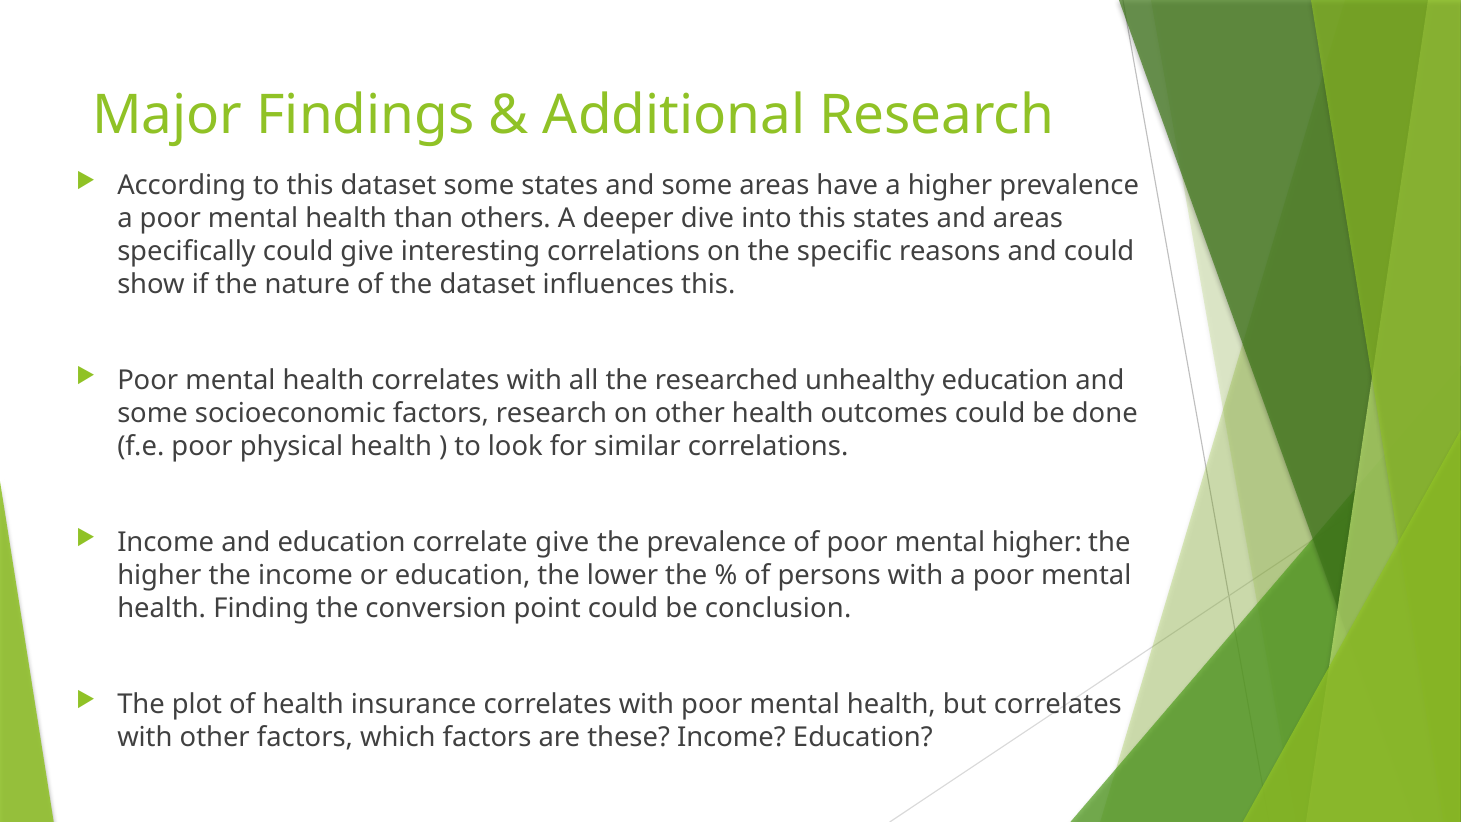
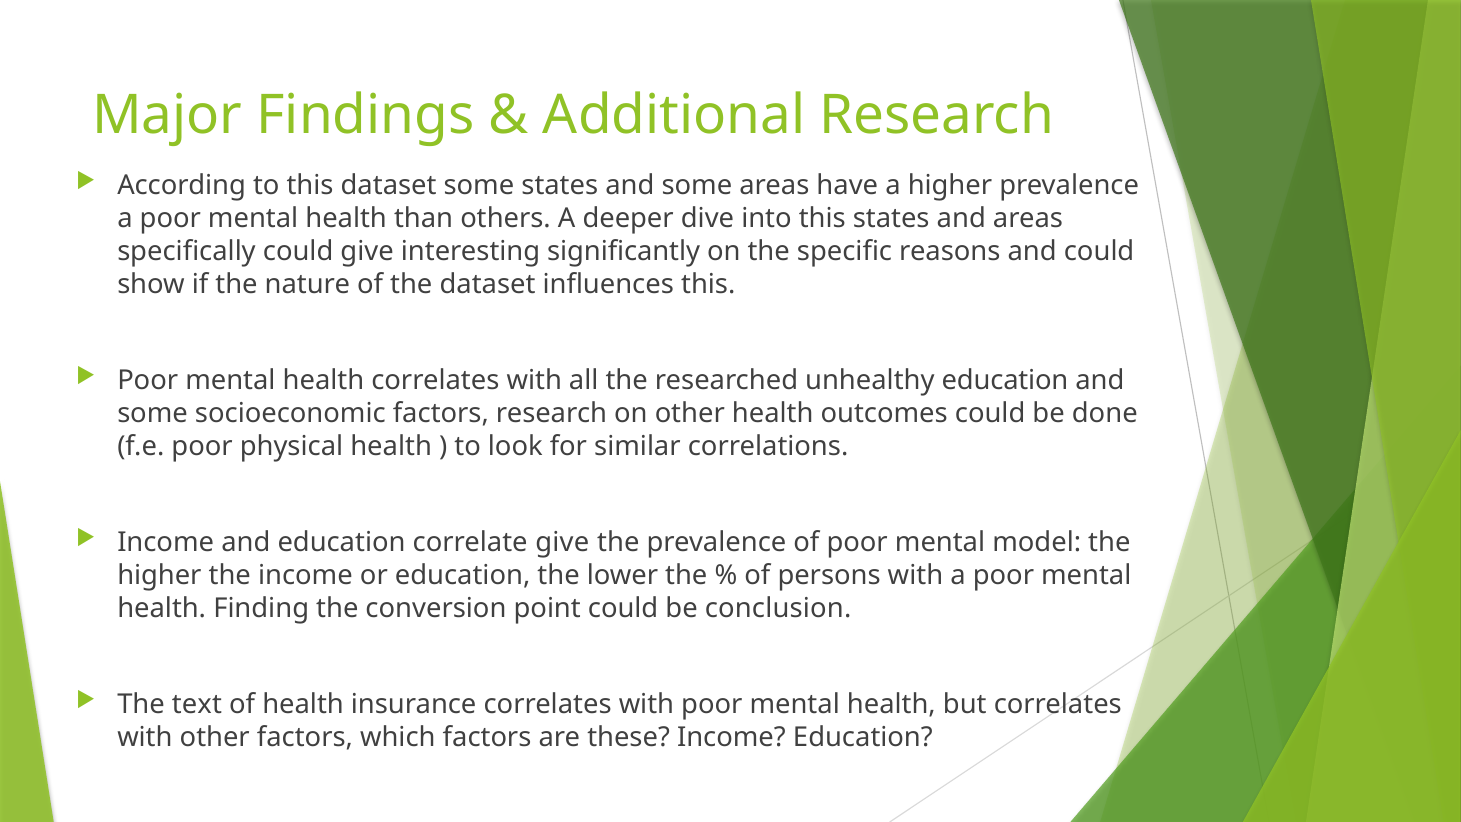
interesting correlations: correlations -> significantly
mental higher: higher -> model
plot: plot -> text
